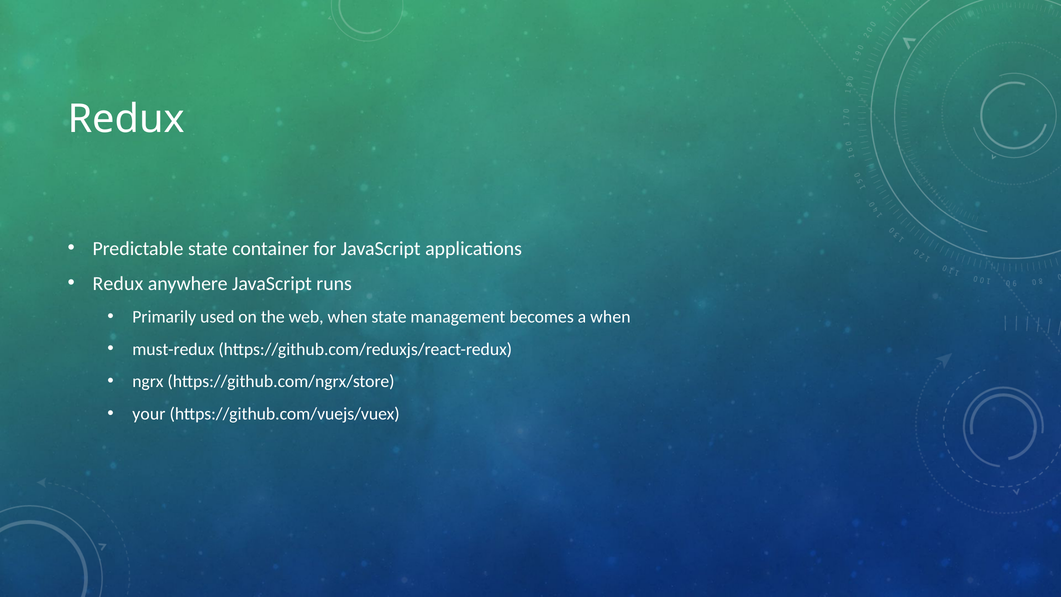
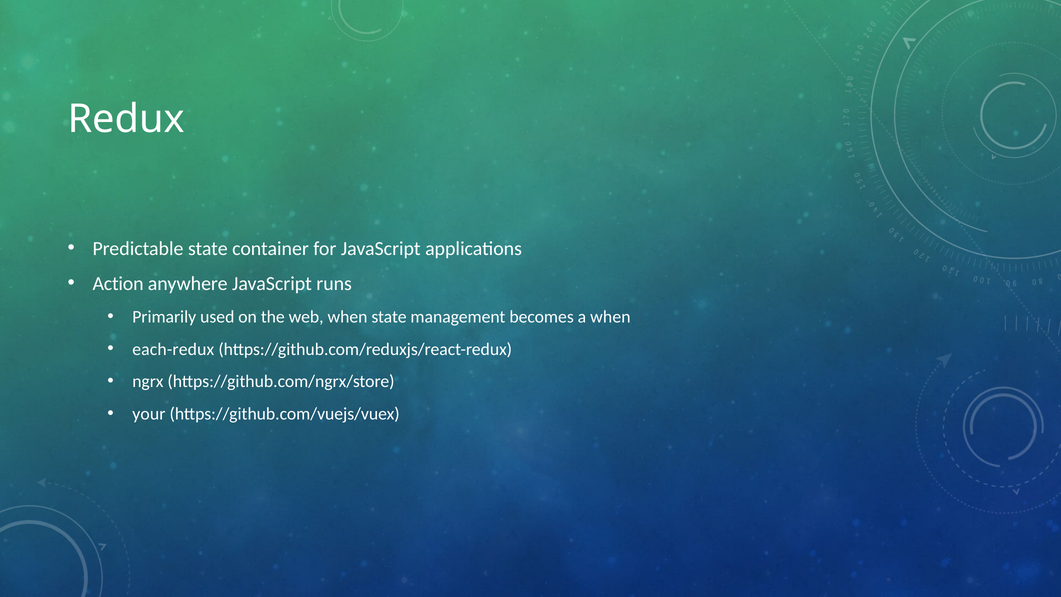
Redux at (118, 283): Redux -> Action
must-redux: must-redux -> each-redux
